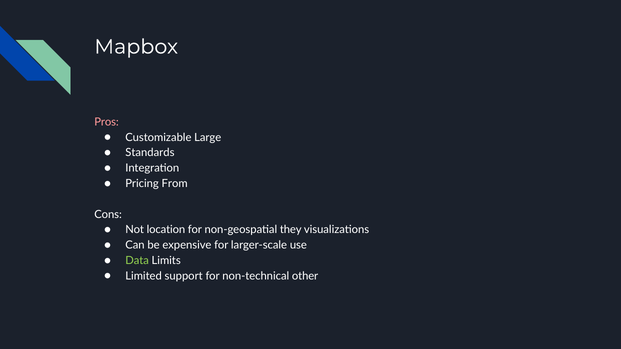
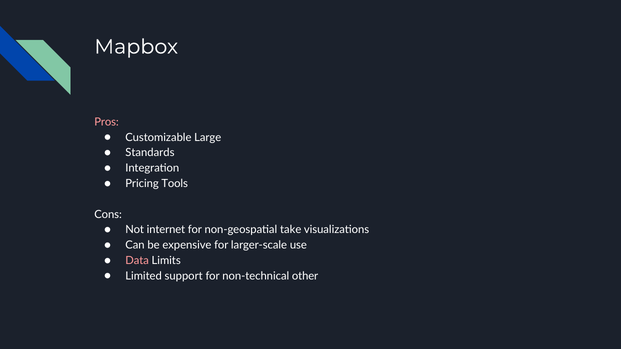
From: From -> Tools
location: location -> internet
they: they -> take
Data colour: light green -> pink
